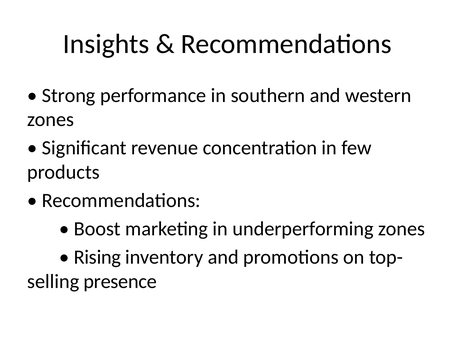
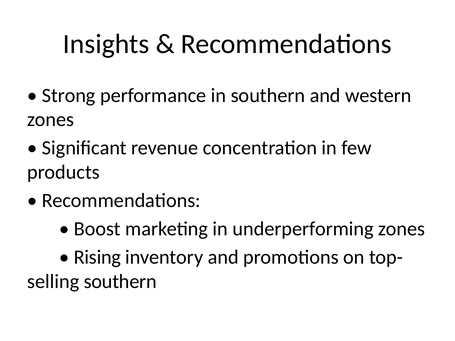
selling presence: presence -> southern
